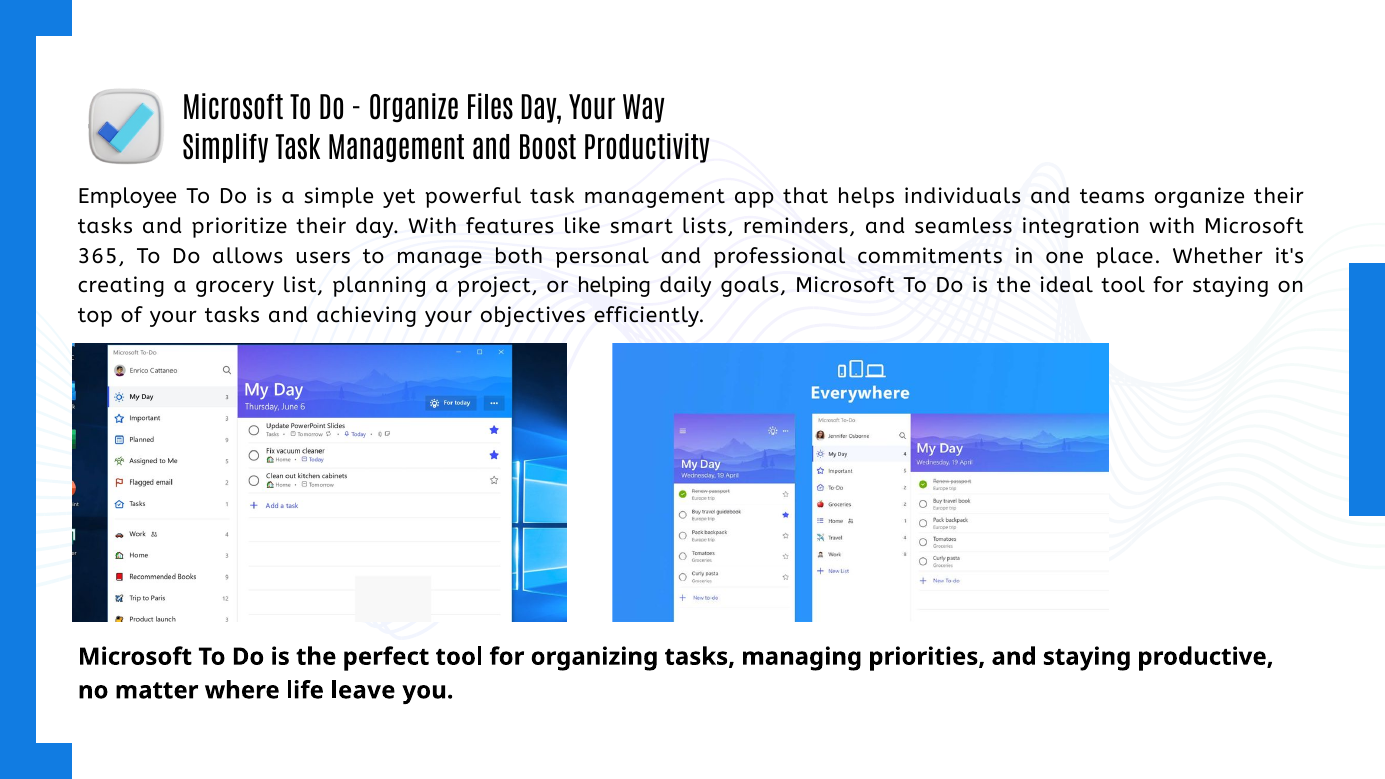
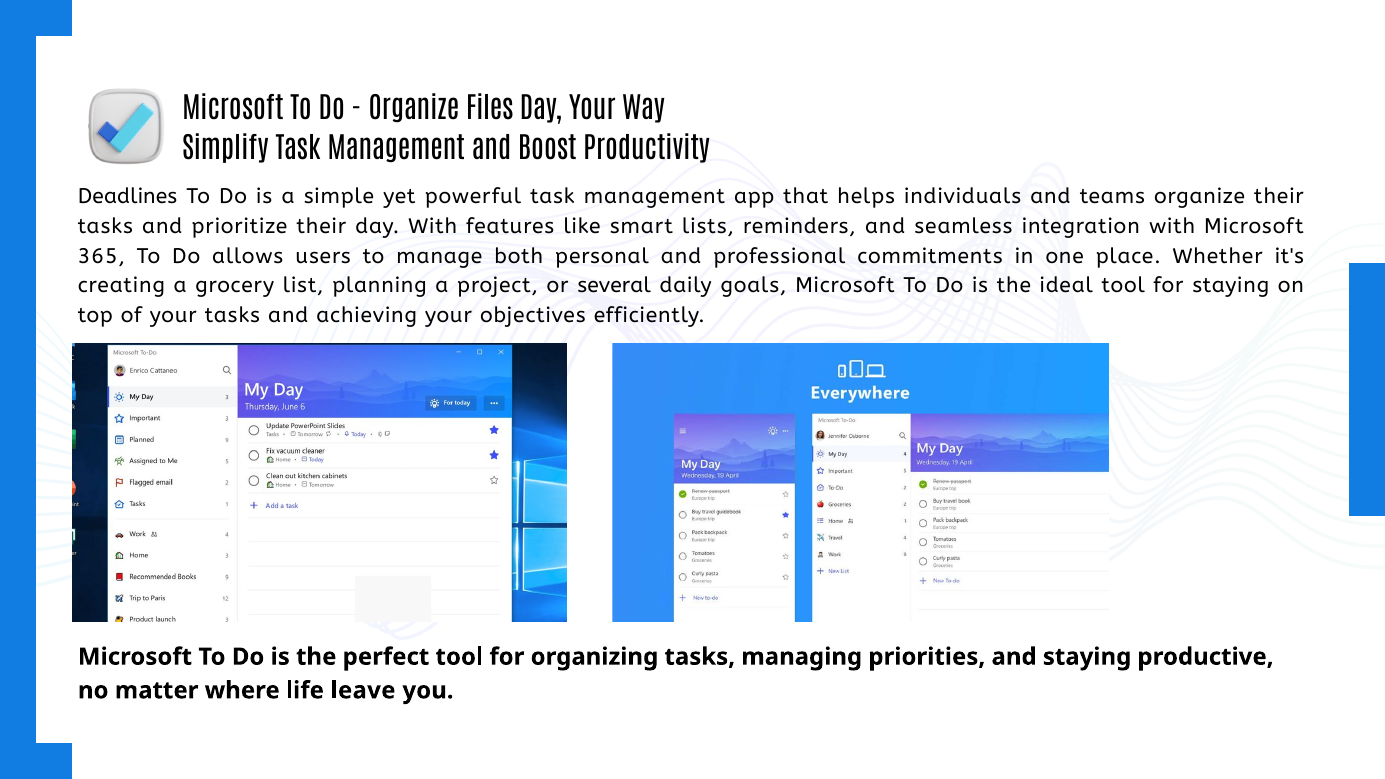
Employee: Employee -> Deadlines
helping: helping -> several
